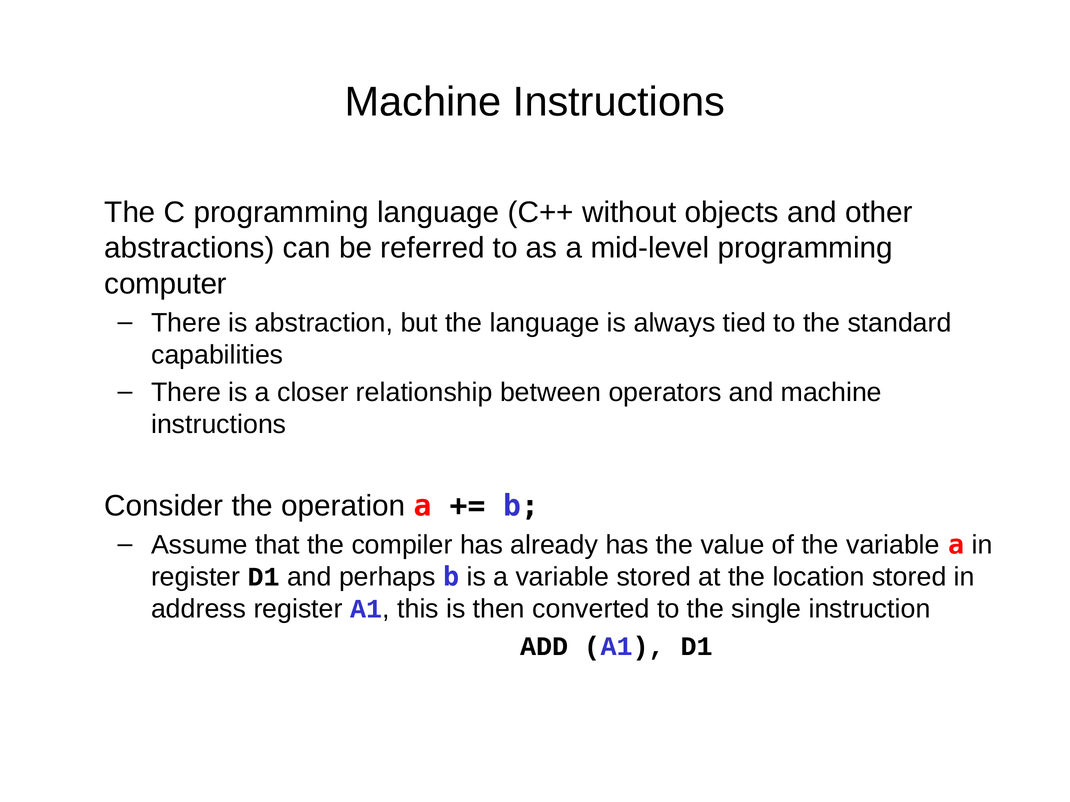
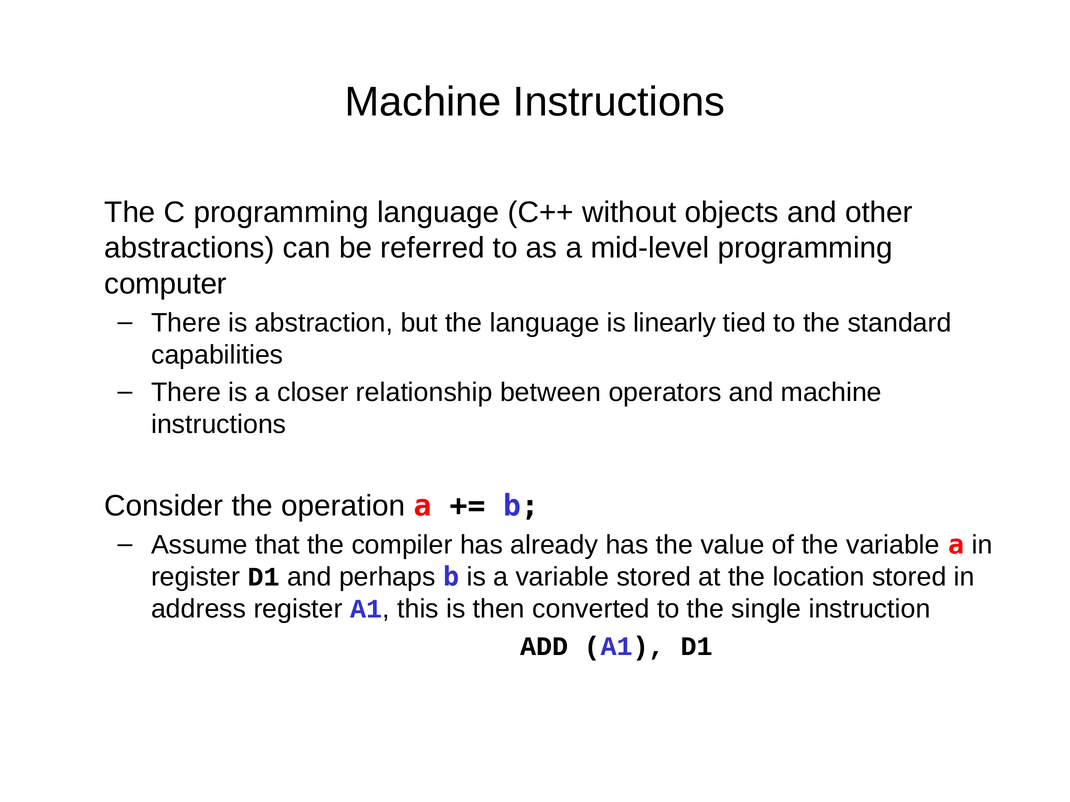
always: always -> linearly
